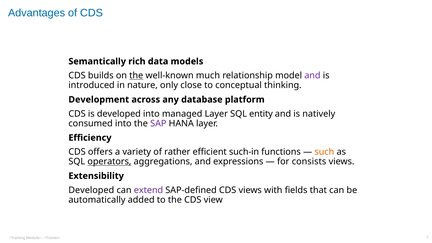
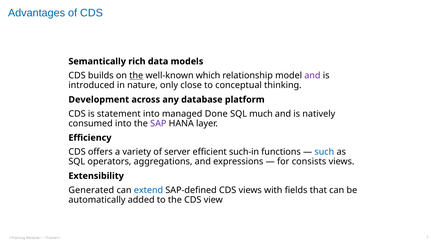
much: much -> which
is developed: developed -> statement
managed Layer: Layer -> Done
entity: entity -> much
rather: rather -> server
such colour: orange -> blue
operators underline: present -> none
Developed at (91, 190): Developed -> Generated
extend colour: purple -> blue
